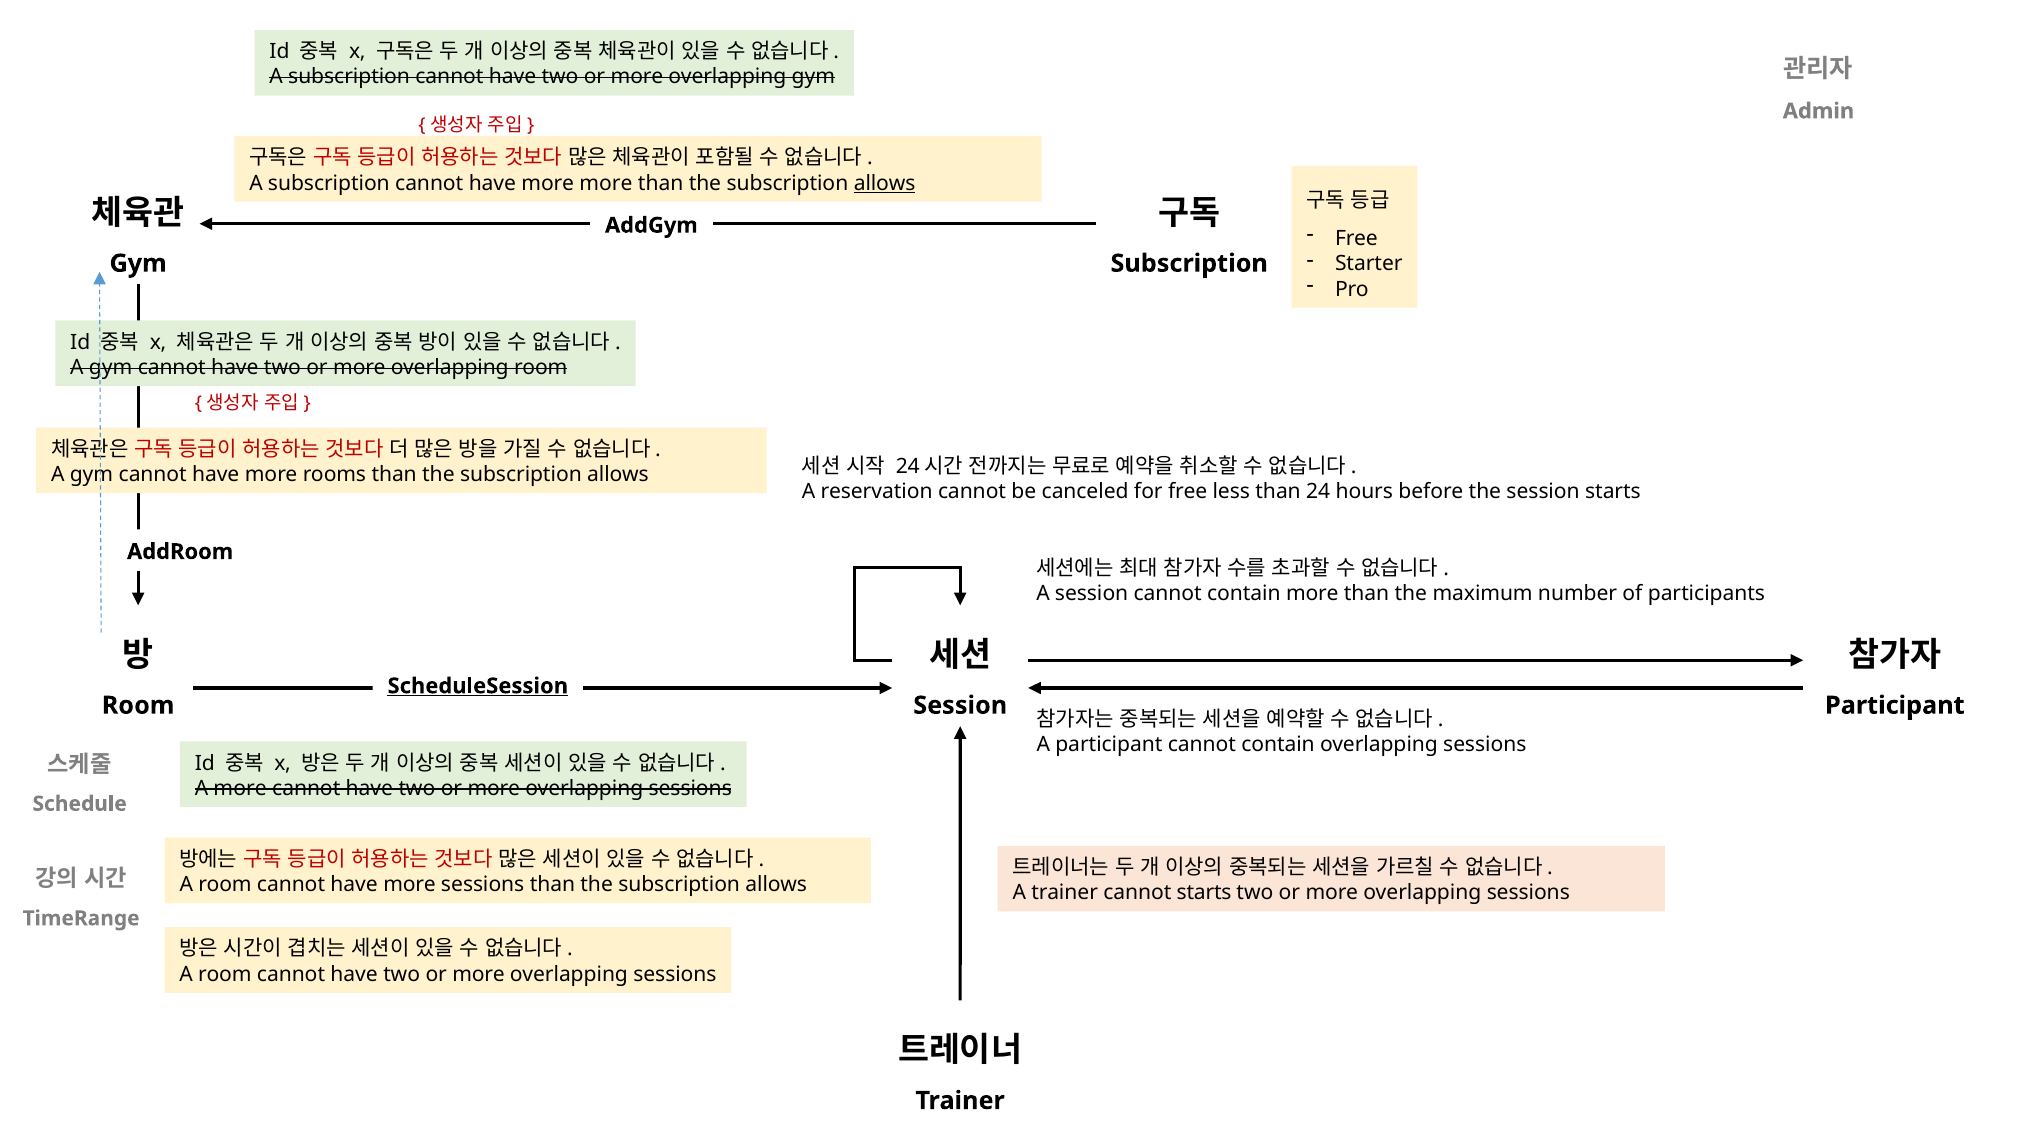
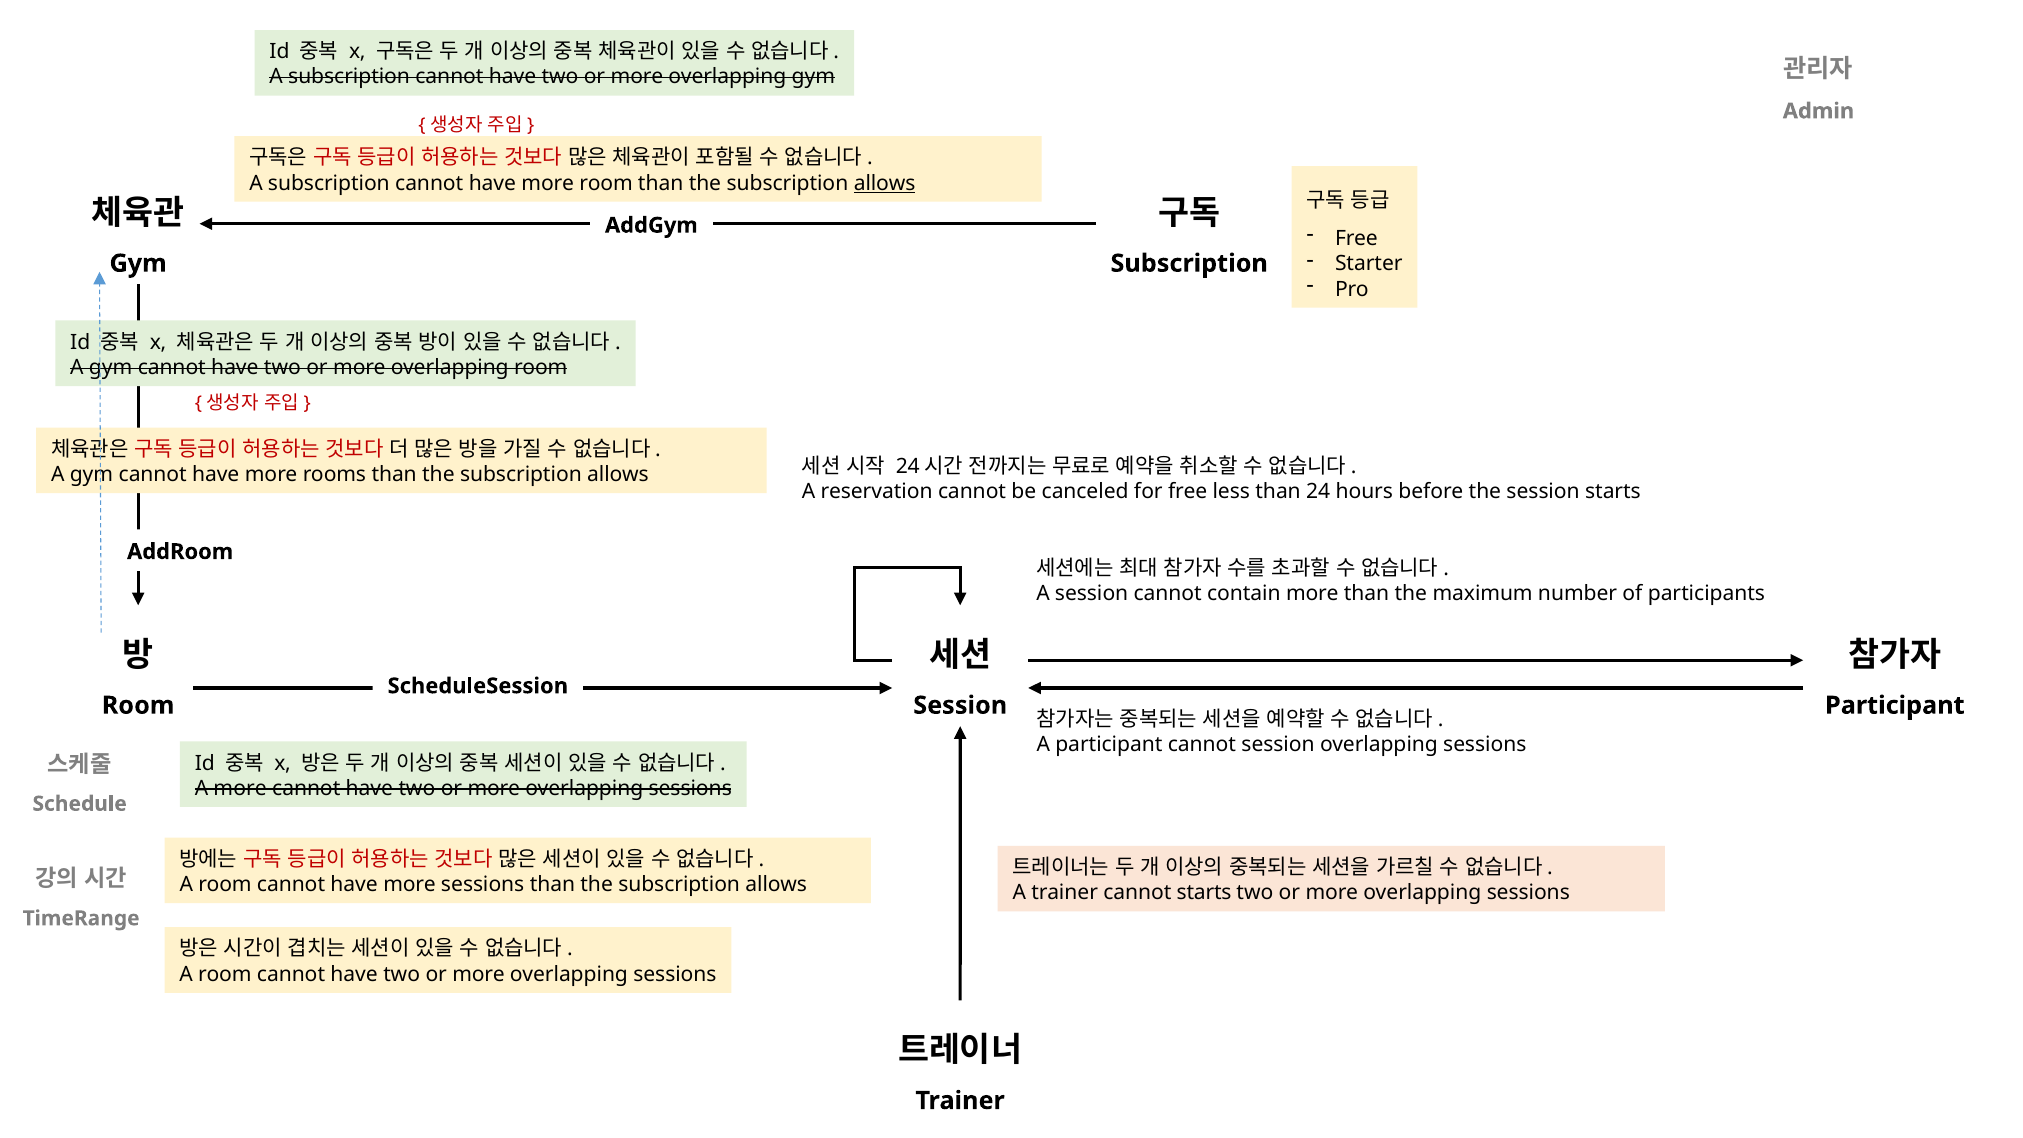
more more: more -> room
ScheduleSession underline: present -> none
participant cannot contain: contain -> session
